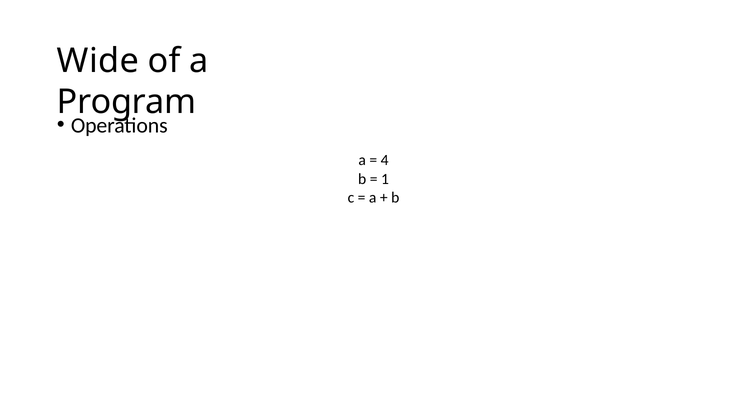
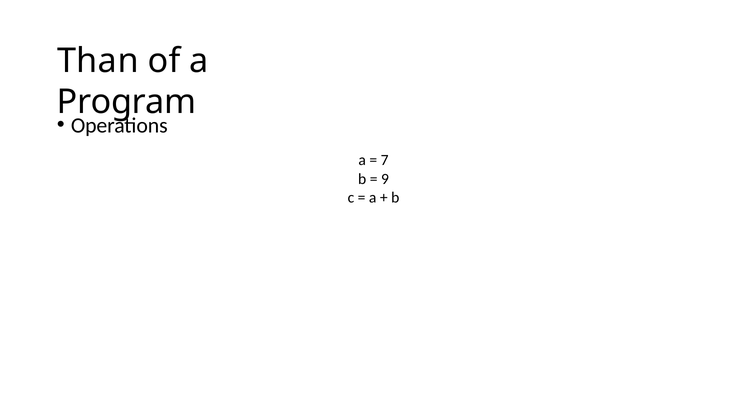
Wide: Wide -> Than
4: 4 -> 7
1: 1 -> 9
